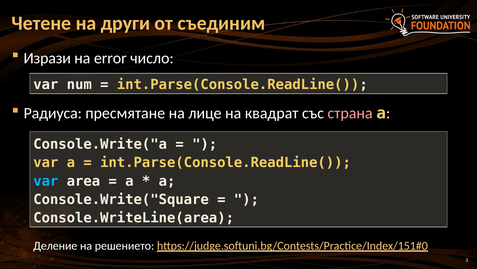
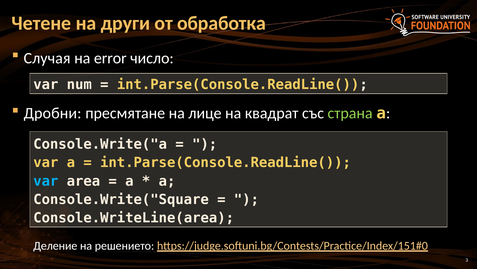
съединим: съединим -> обработка
Изрази: Изрази -> Случая
Радиуса: Радиуса -> Дробни
страна colour: pink -> light green
